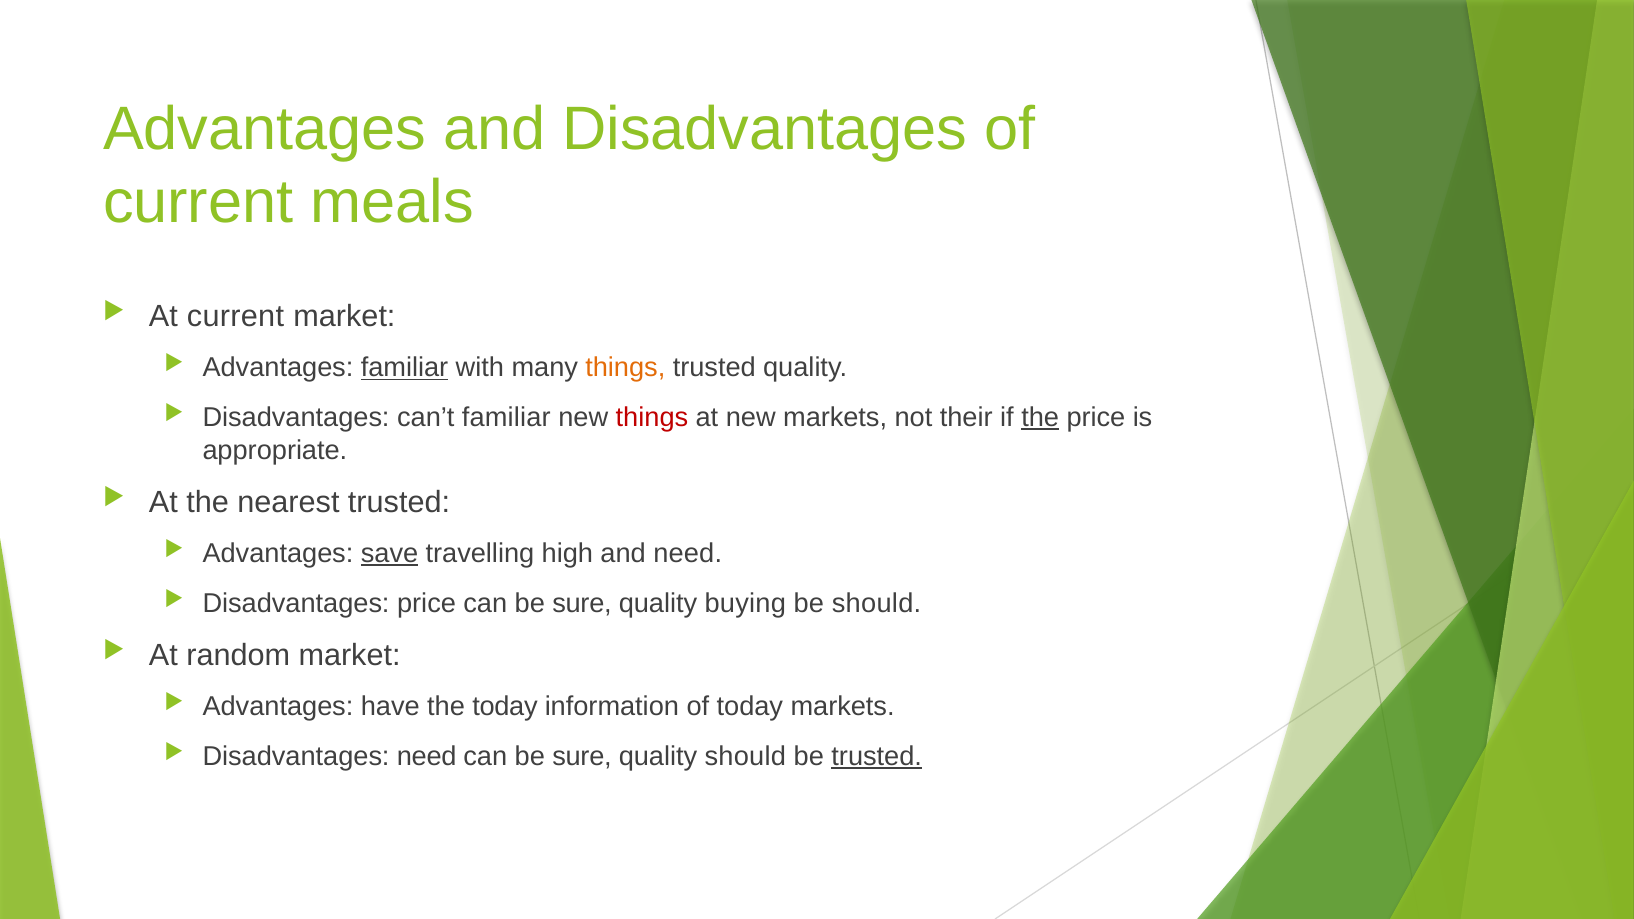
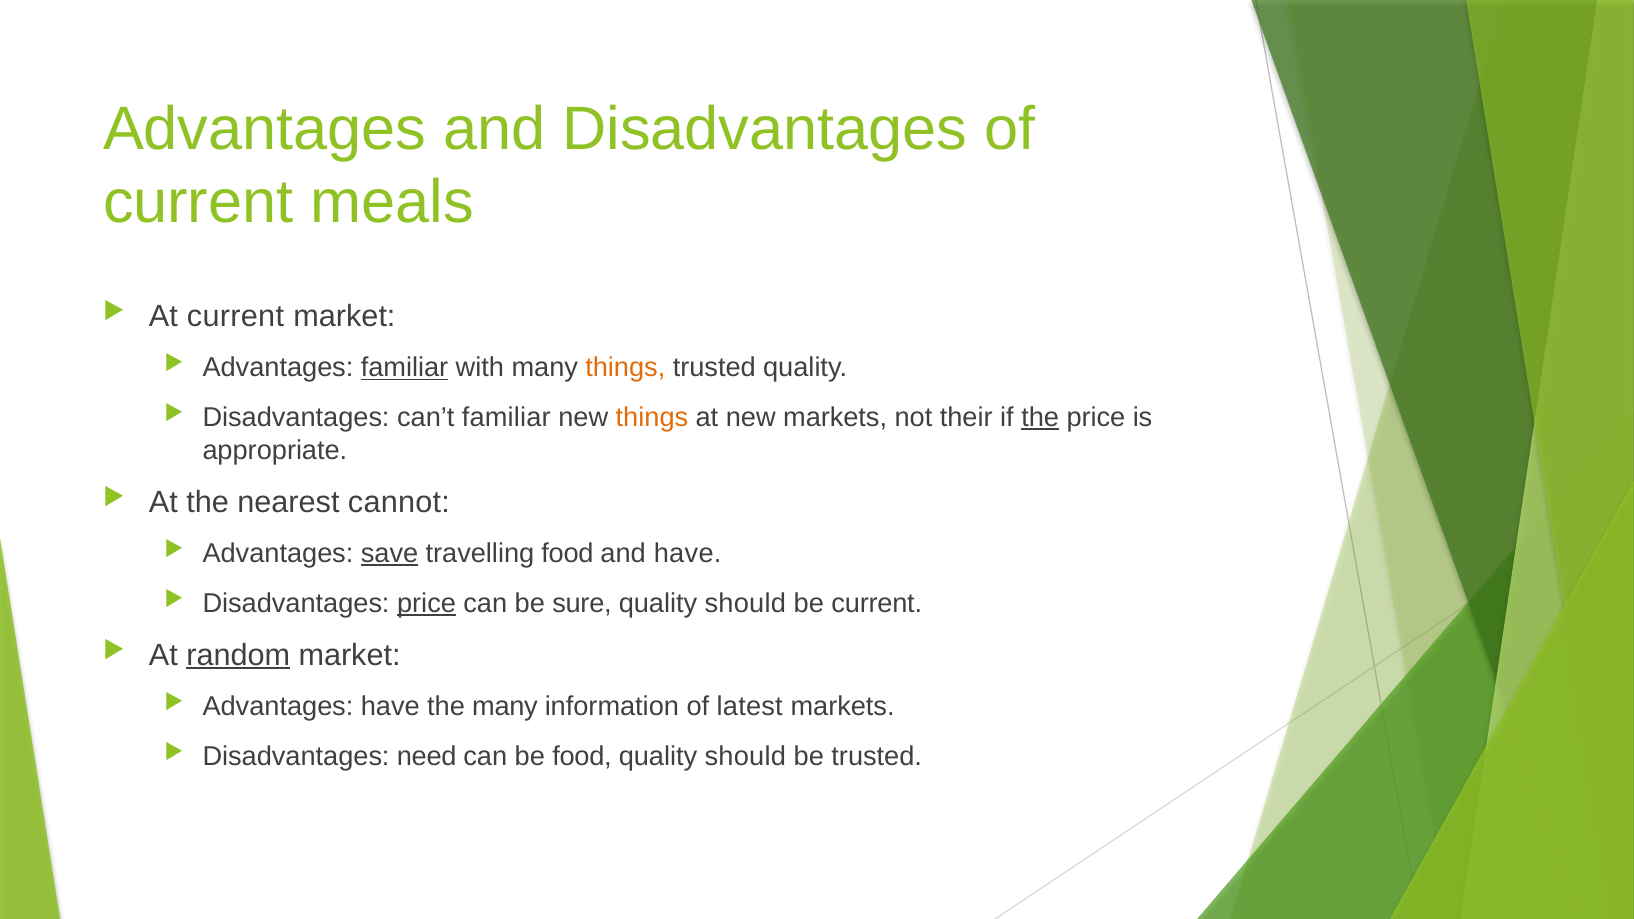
things at (652, 417) colour: red -> orange
nearest trusted: trusted -> cannot
travelling high: high -> food
and need: need -> have
price at (427, 603) underline: none -> present
buying at (745, 603): buying -> should
be should: should -> current
random underline: none -> present
the today: today -> many
of today: today -> latest
sure at (582, 756): sure -> food
trusted at (877, 756) underline: present -> none
